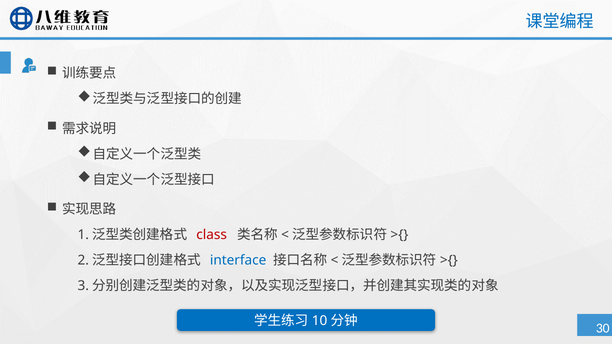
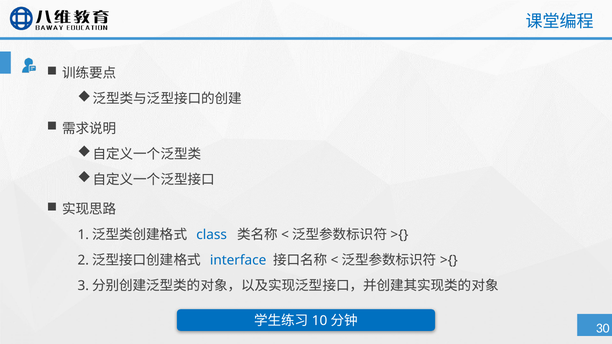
class colour: red -> blue
